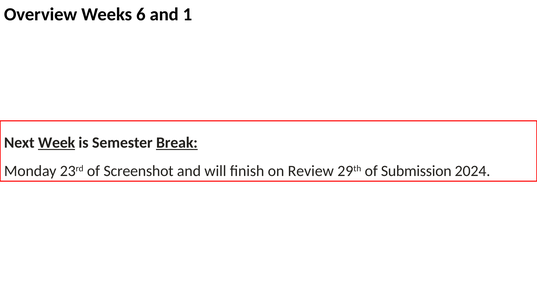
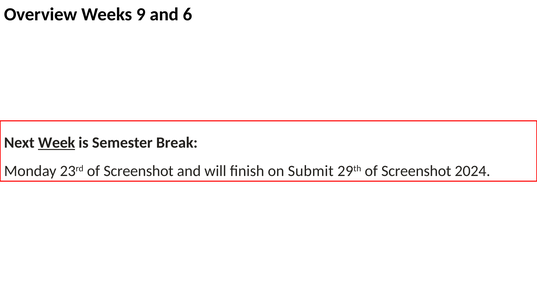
6: 6 -> 9
1: 1 -> 6
Break underline: present -> none
Review: Review -> Submit
29th of Submission: Submission -> Screenshot
